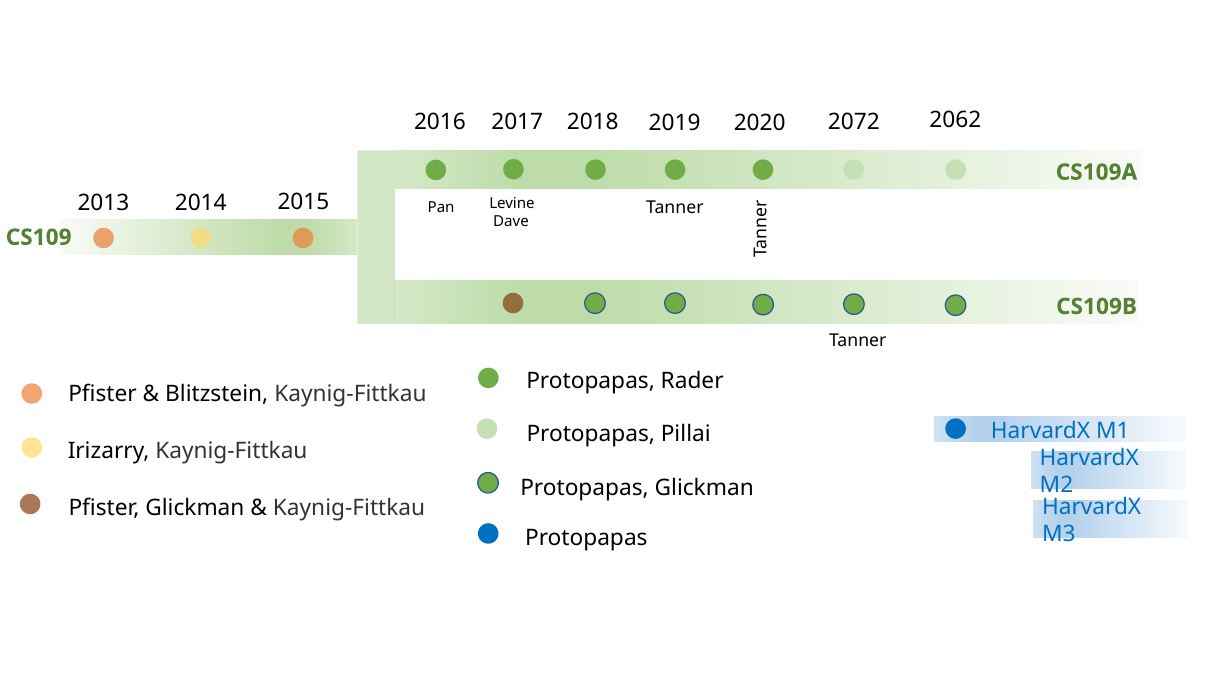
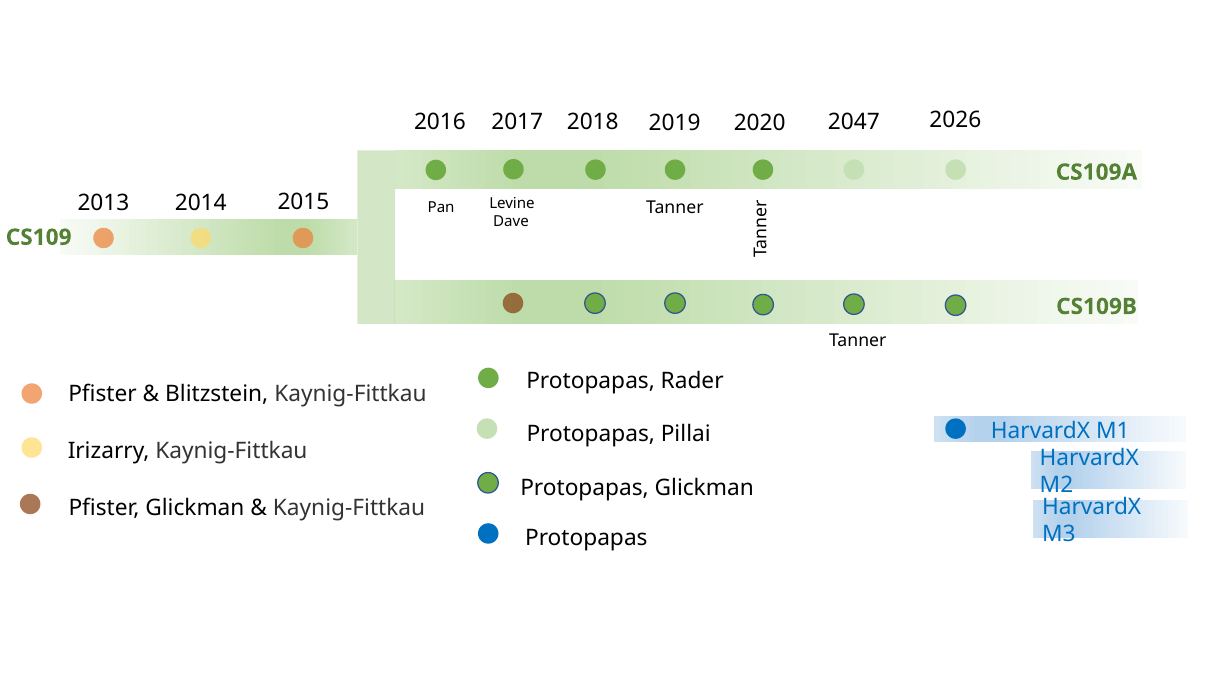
2062: 2062 -> 2026
2072: 2072 -> 2047
